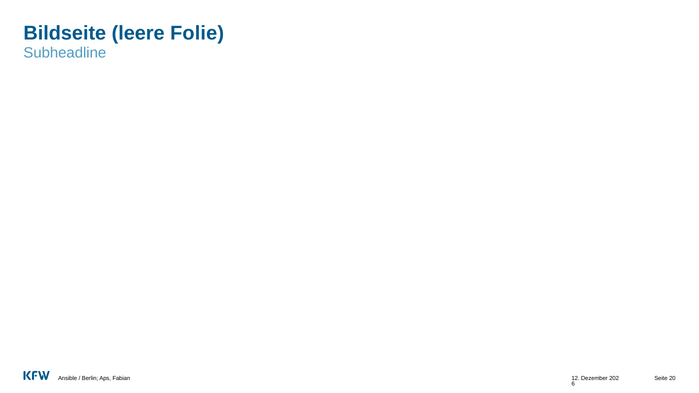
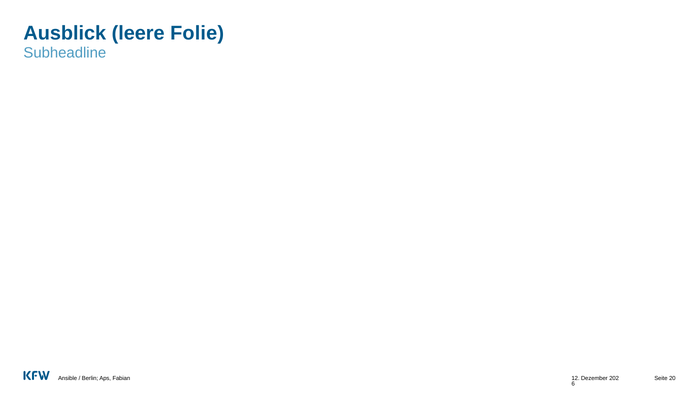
Bildseite: Bildseite -> Ausblick
